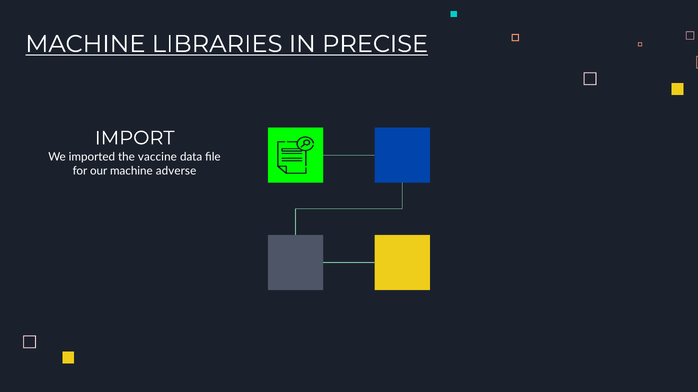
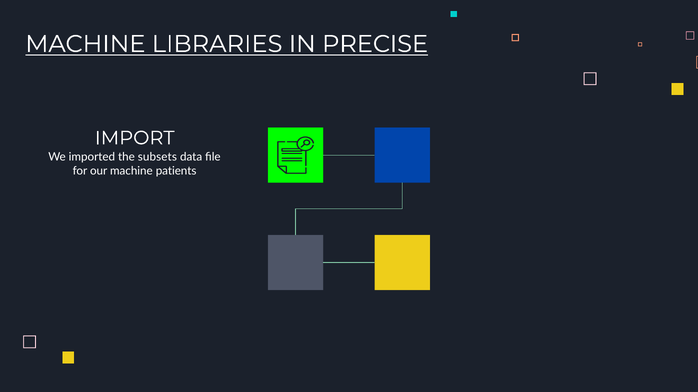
vaccine: vaccine -> subsets
adverse: adverse -> patients
